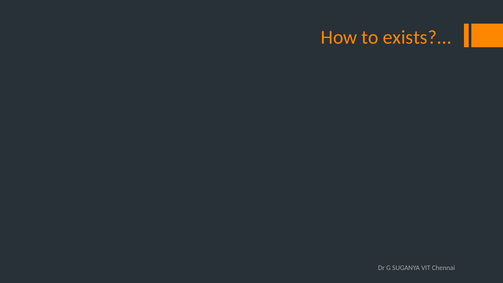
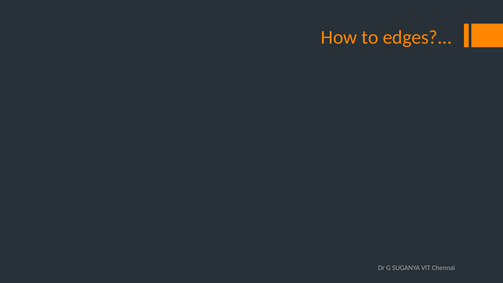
exists: exists -> edges
